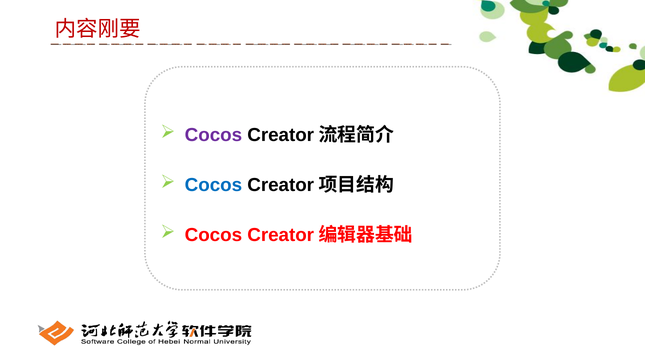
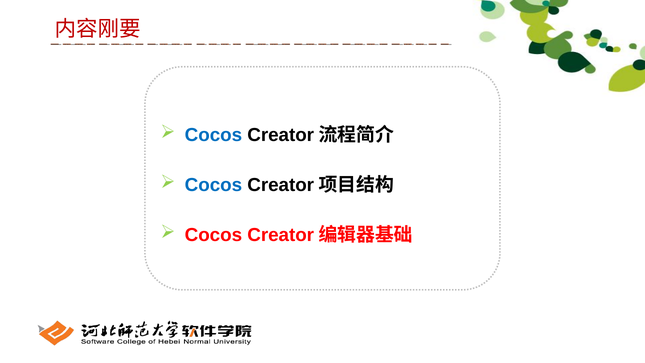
Cocos at (213, 135) colour: purple -> blue
